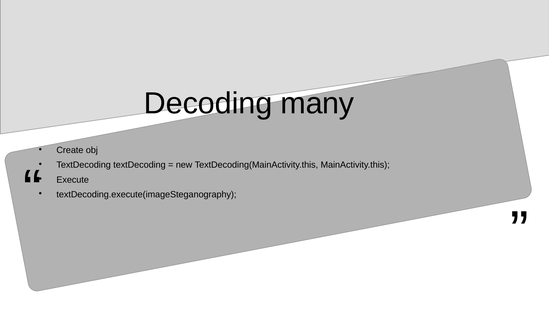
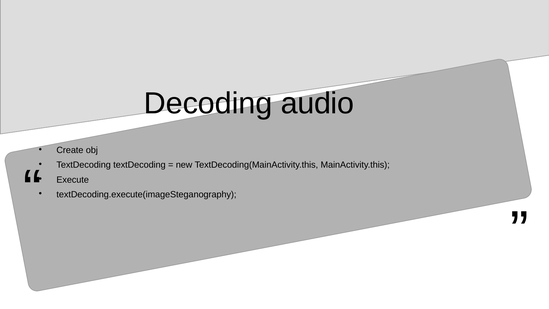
many: many -> audio
